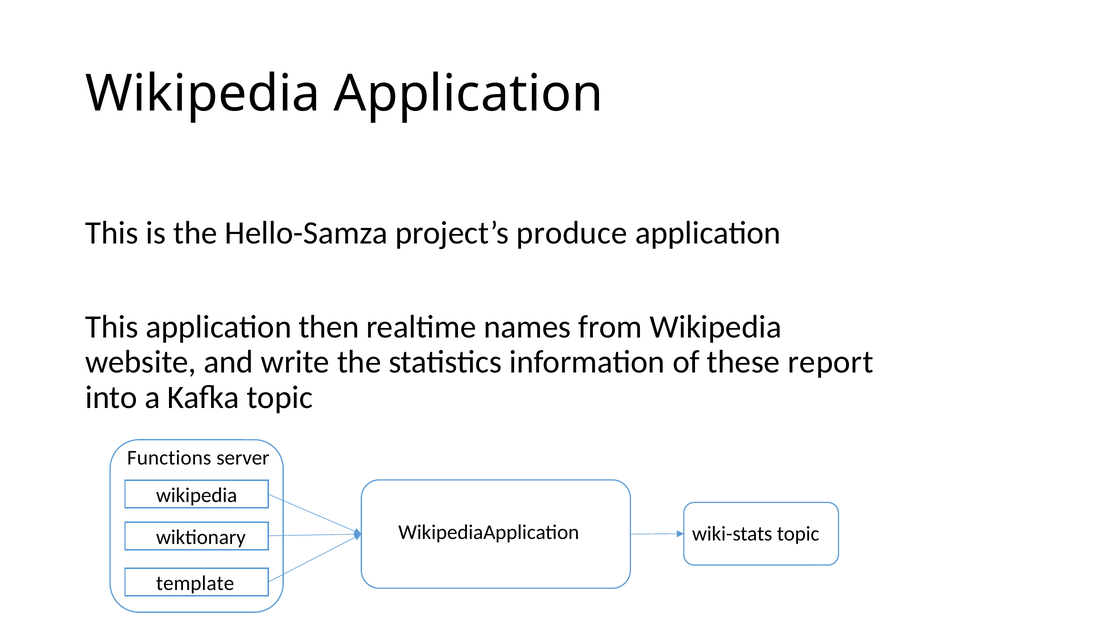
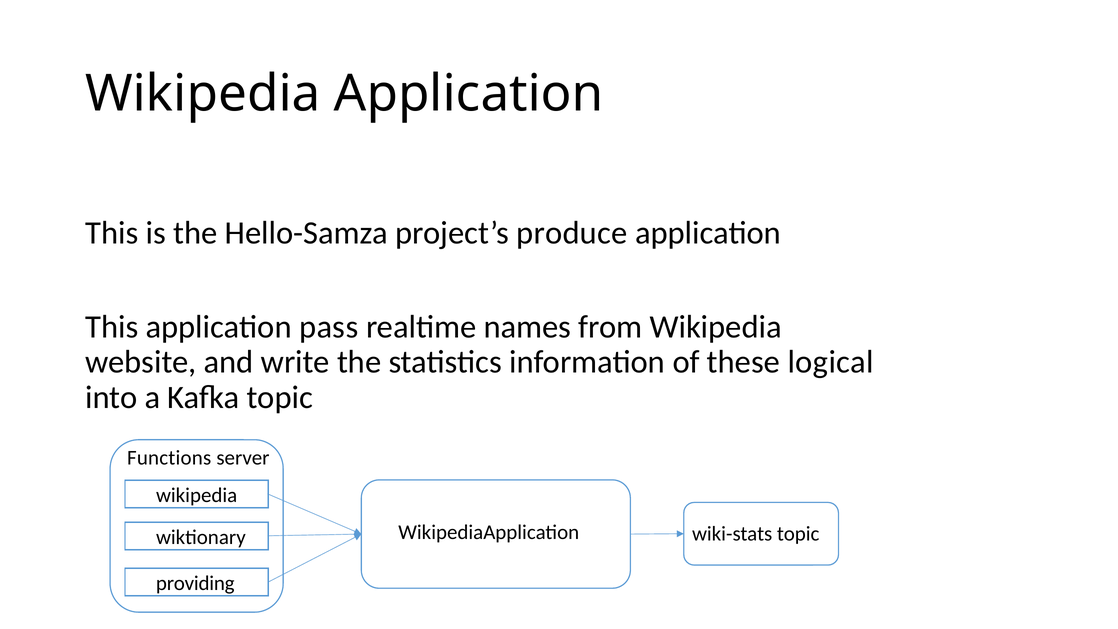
then: then -> pass
report: report -> logical
template: template -> providing
